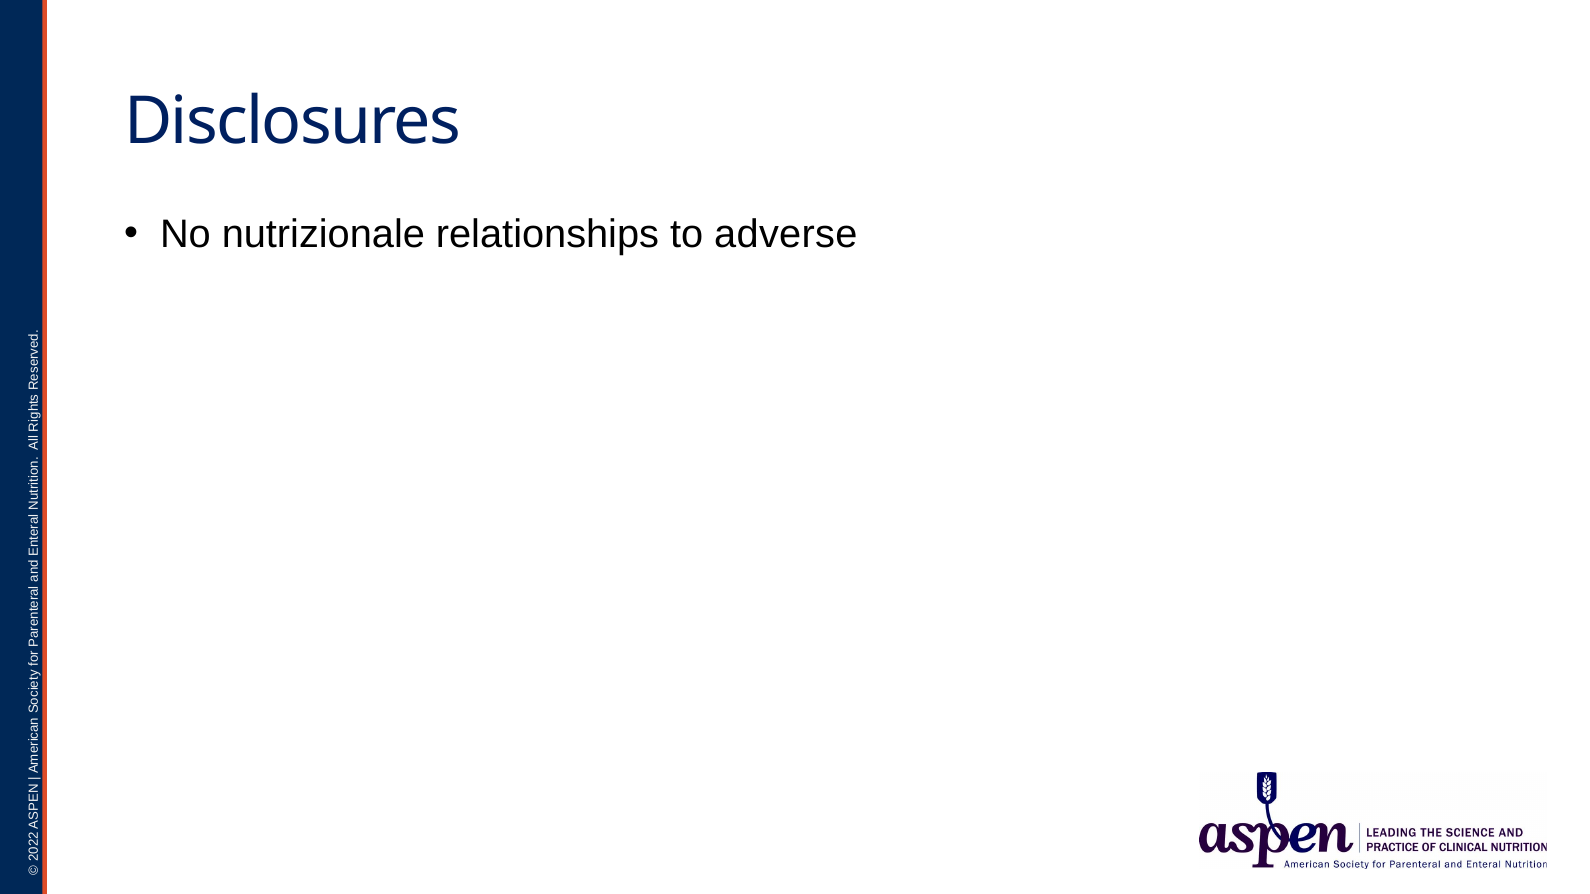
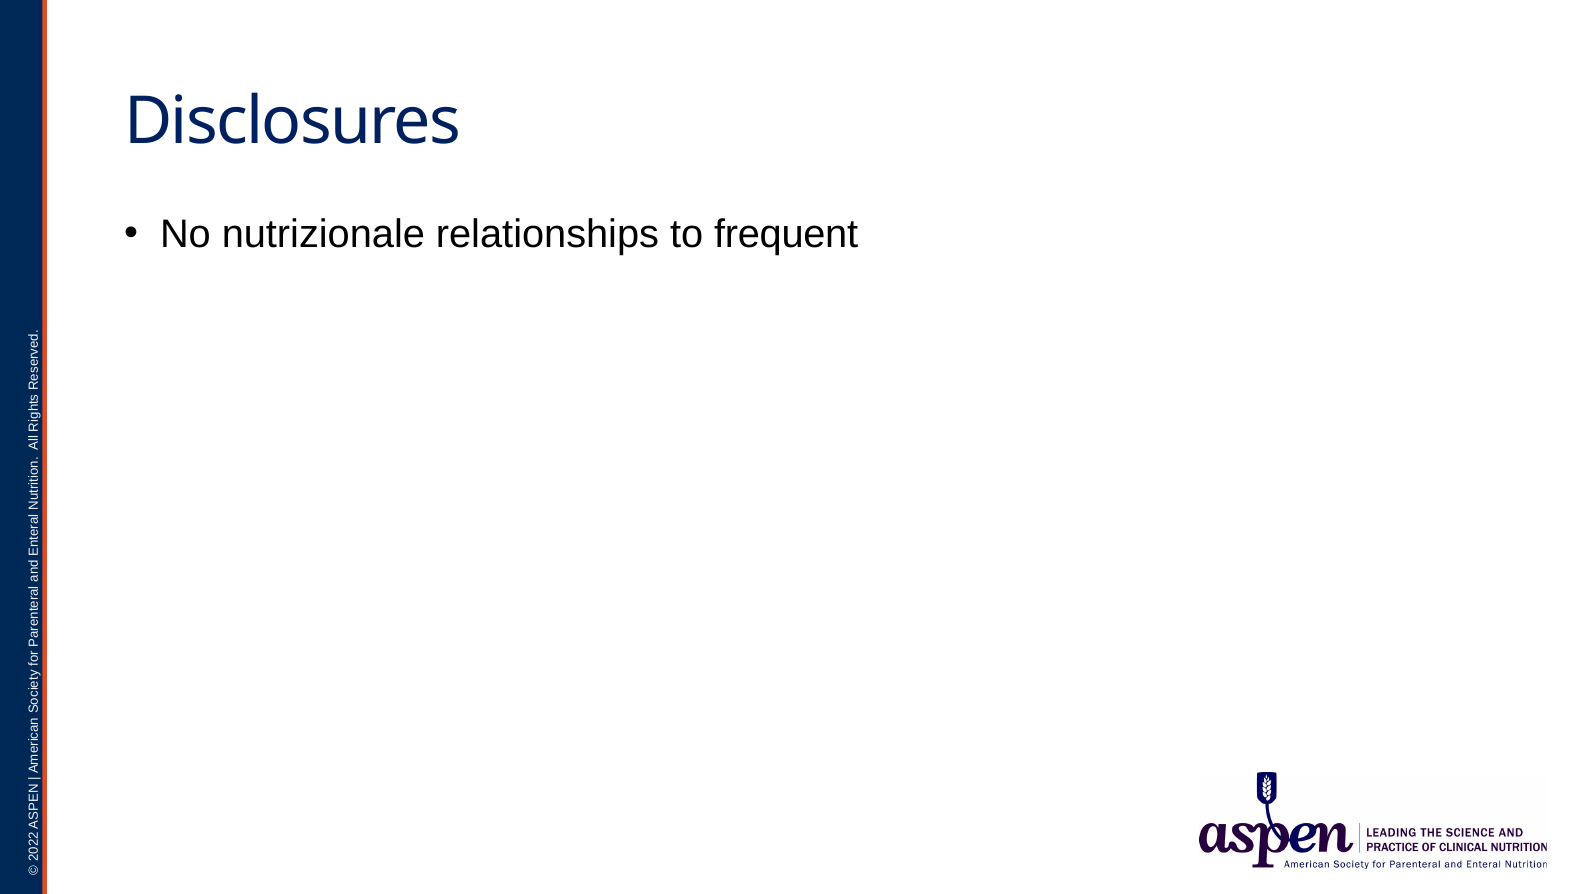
adverse: adverse -> frequent
